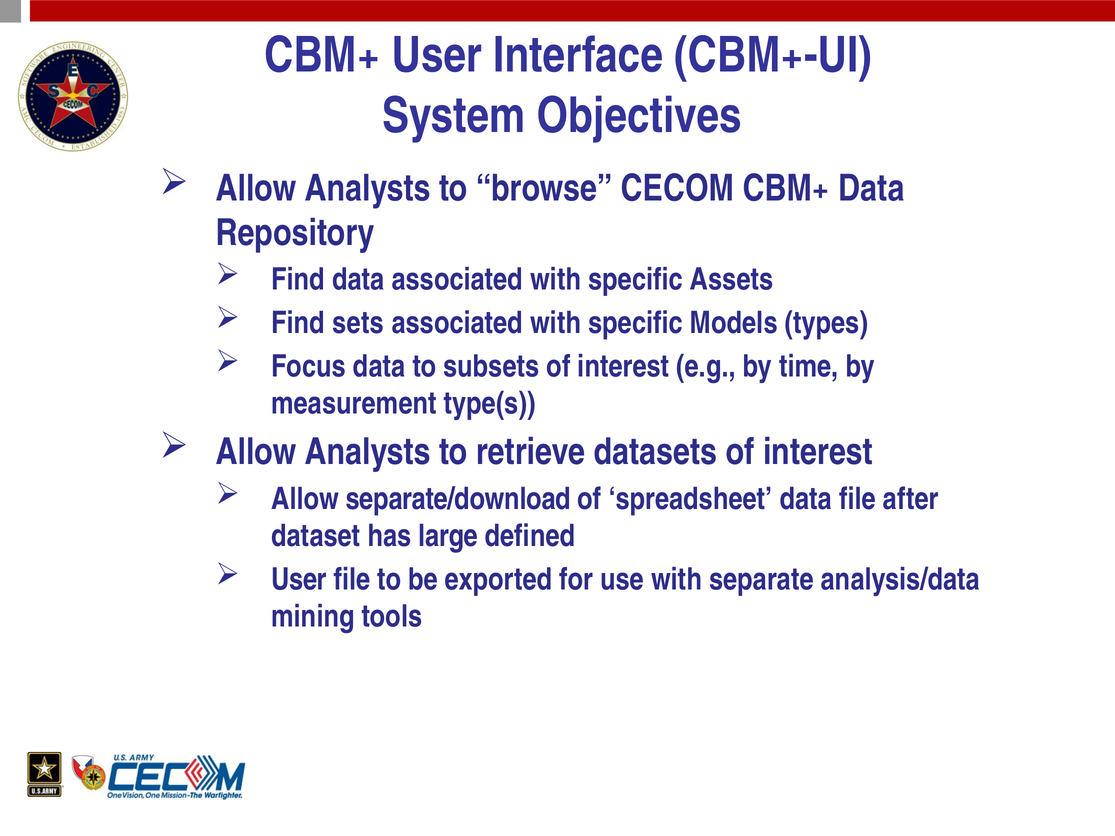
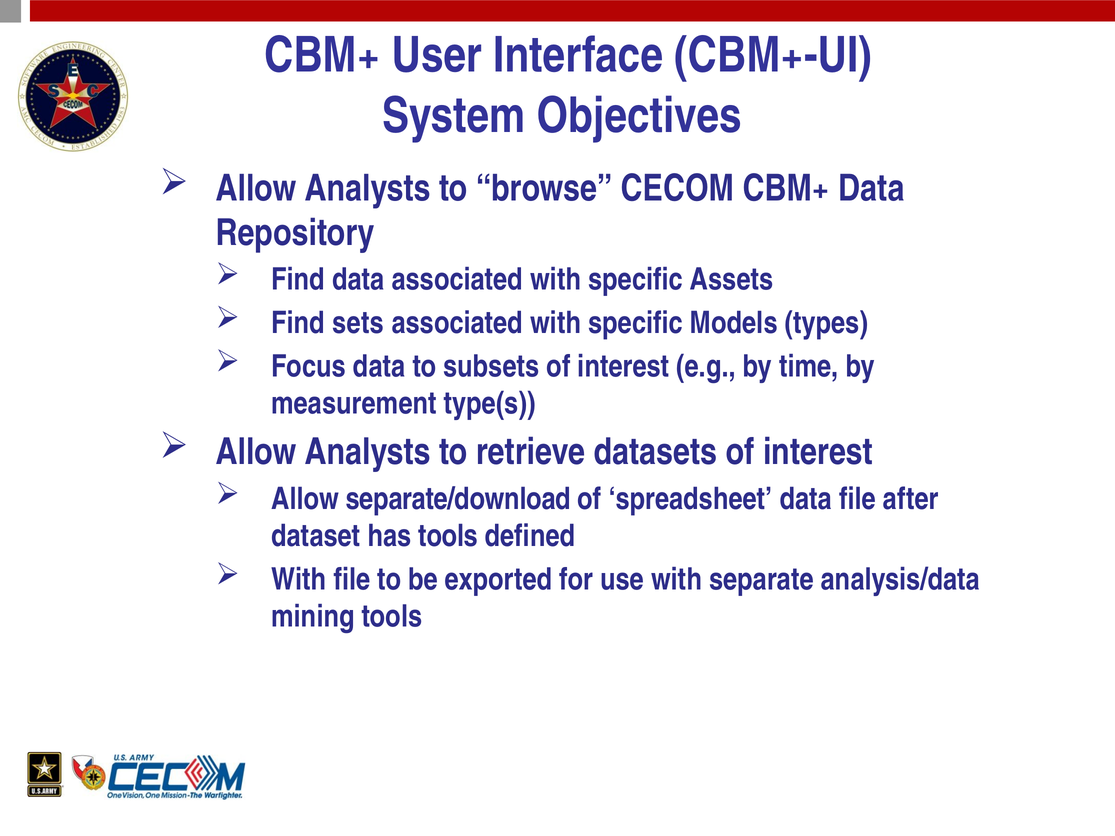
has large: large -> tools
User at (299, 580): User -> With
